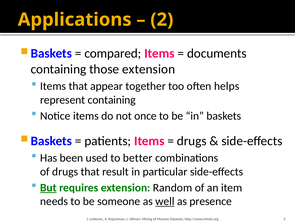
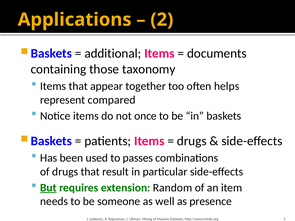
compared: compared -> additional
those extension: extension -> taxonomy
represent containing: containing -> compared
better: better -> passes
well underline: present -> none
